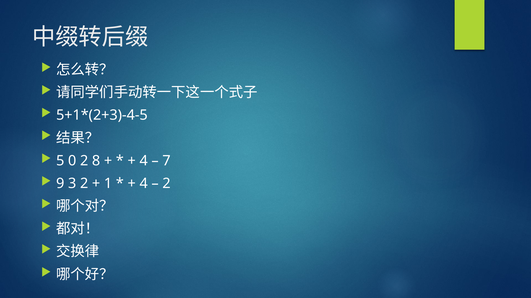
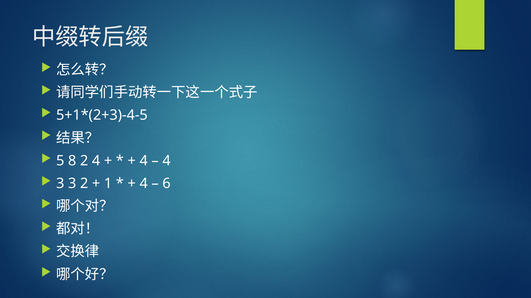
0: 0 -> 8
2 8: 8 -> 4
7 at (167, 161): 7 -> 4
9 at (60, 184): 9 -> 3
2 at (167, 184): 2 -> 6
